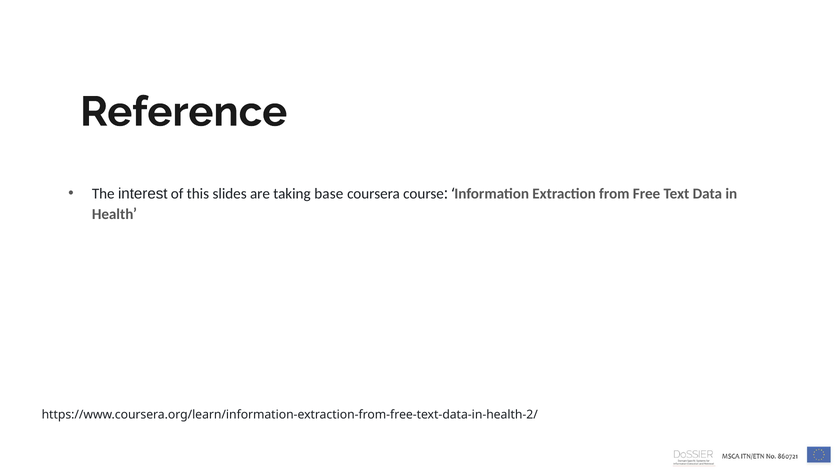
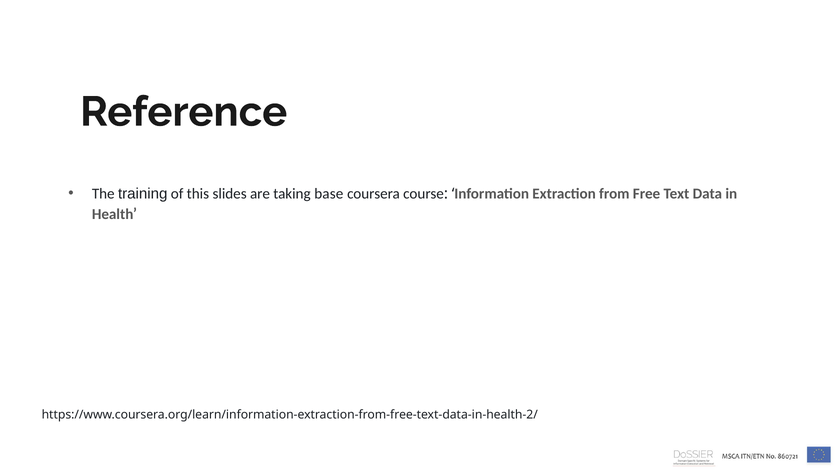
interest: interest -> training
